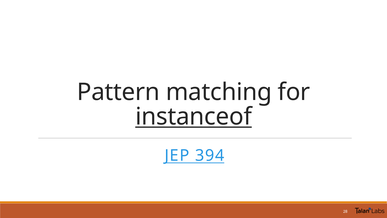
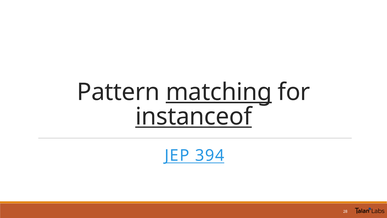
matching underline: none -> present
